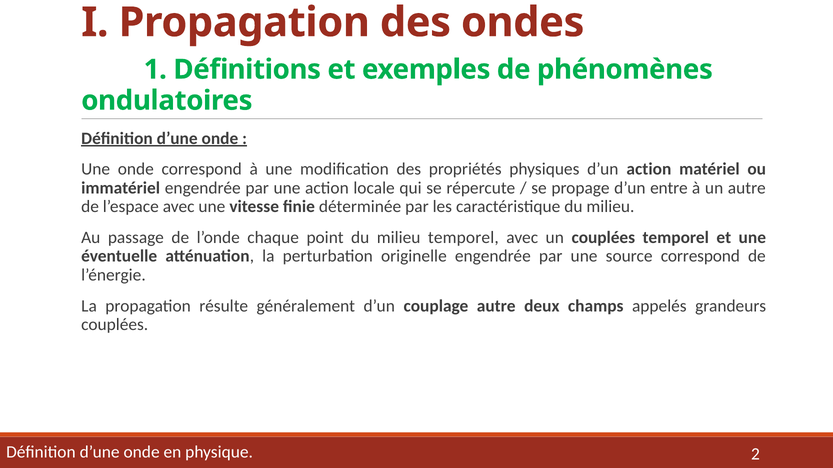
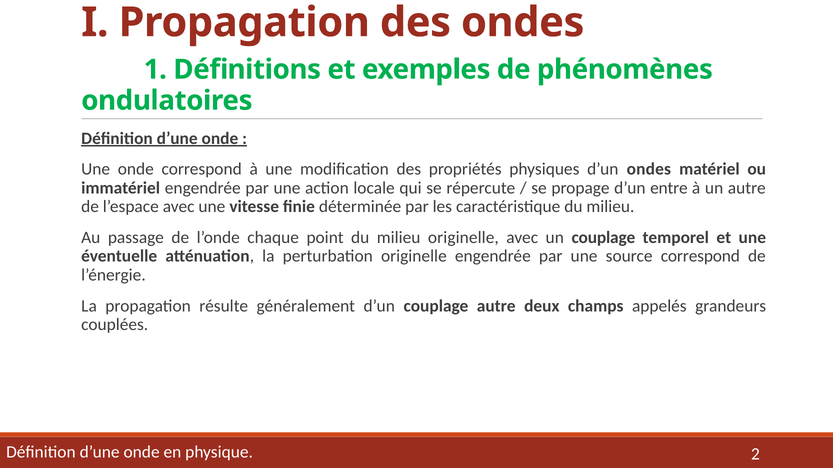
d’un action: action -> ondes
milieu temporel: temporel -> originelle
un couplées: couplées -> couplage
